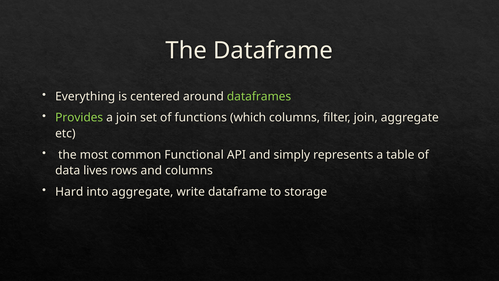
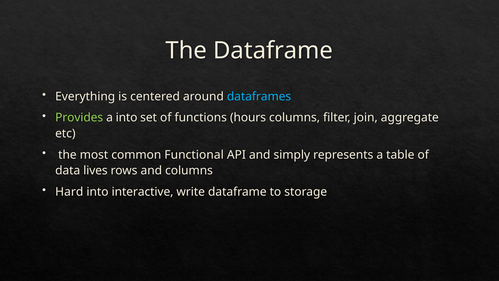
dataframes colour: light green -> light blue
a join: join -> into
which: which -> hours
into aggregate: aggregate -> interactive
